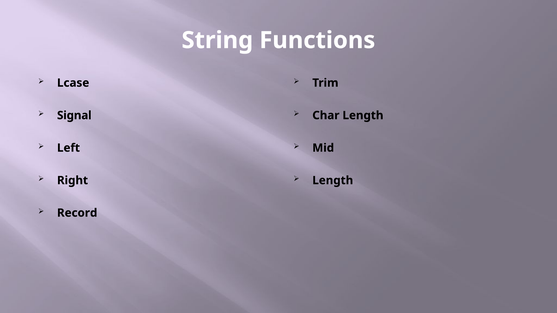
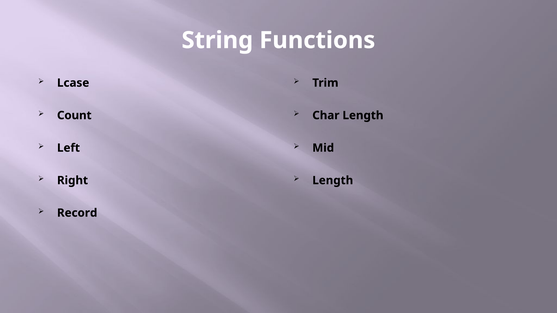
Signal: Signal -> Count
